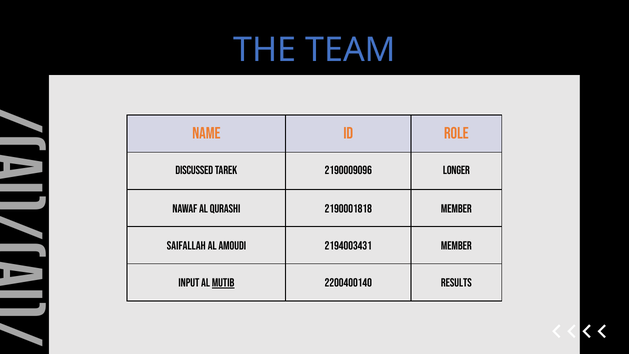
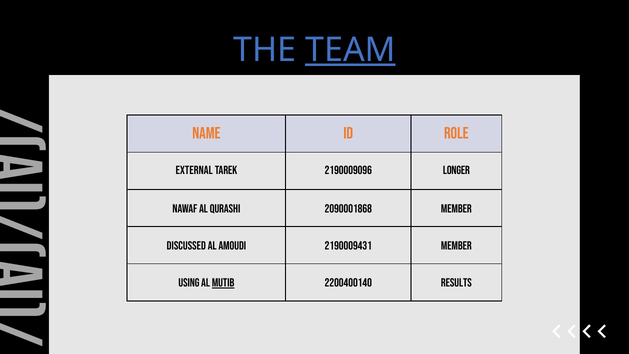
TEAM underline: none -> present
Discussed: Discussed -> External
2190001818: 2190001818 -> 2090001868
Saifallah: Saifallah -> Discussed
2194003431: 2194003431 -> 2190009431
Input: Input -> Using
